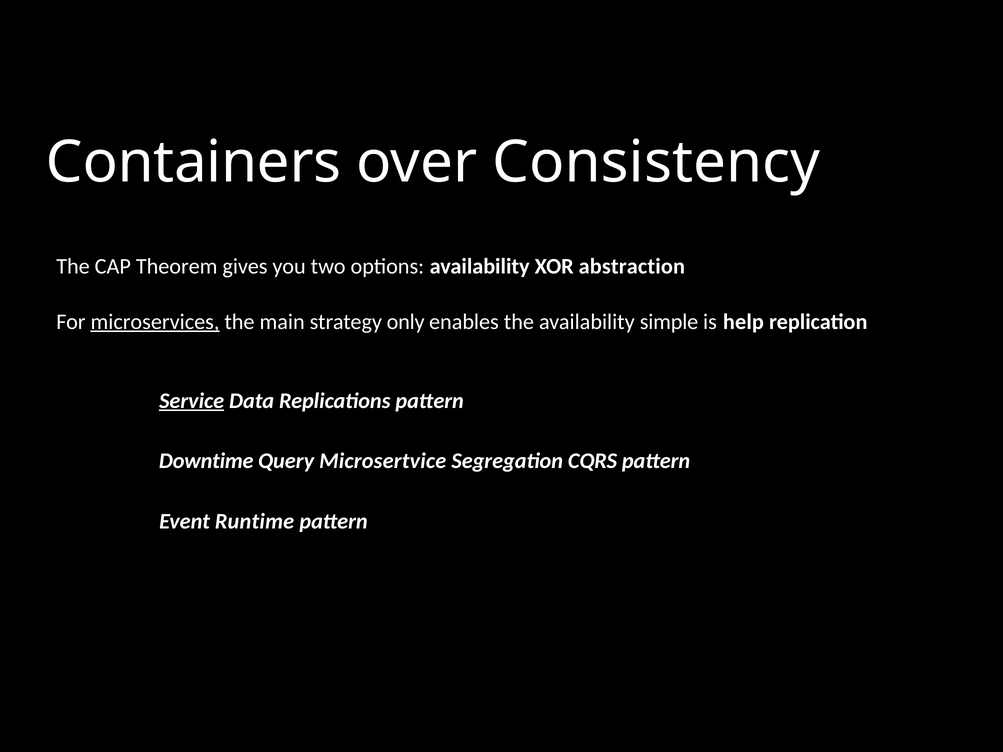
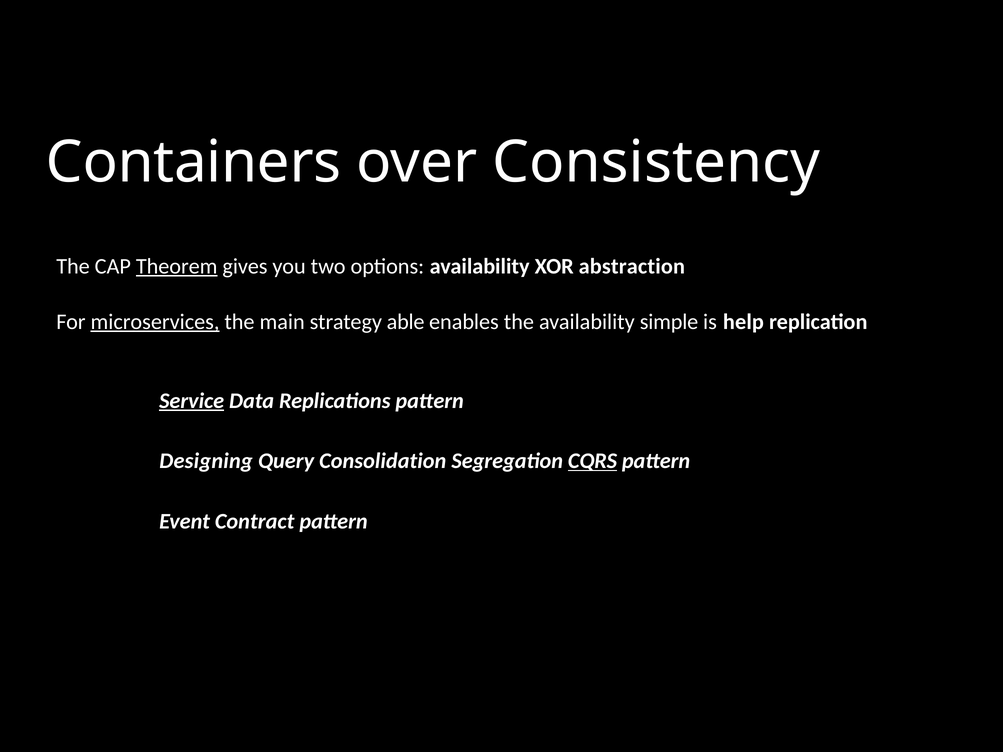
Theorem underline: none -> present
only: only -> able
Downtime: Downtime -> Designing
Microsertvice: Microsertvice -> Consolidation
CQRS underline: none -> present
Runtime: Runtime -> Contract
